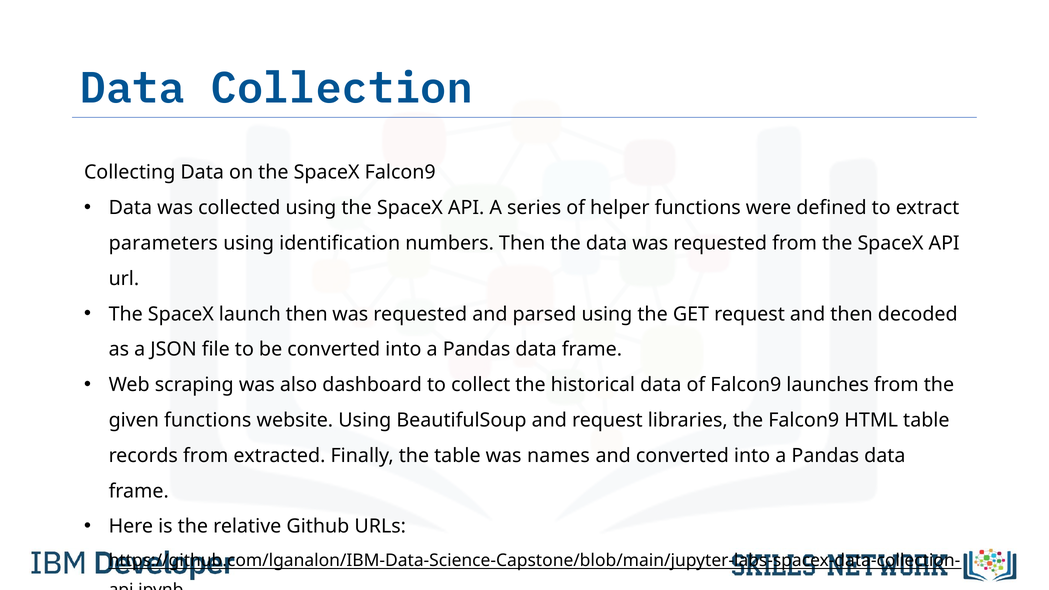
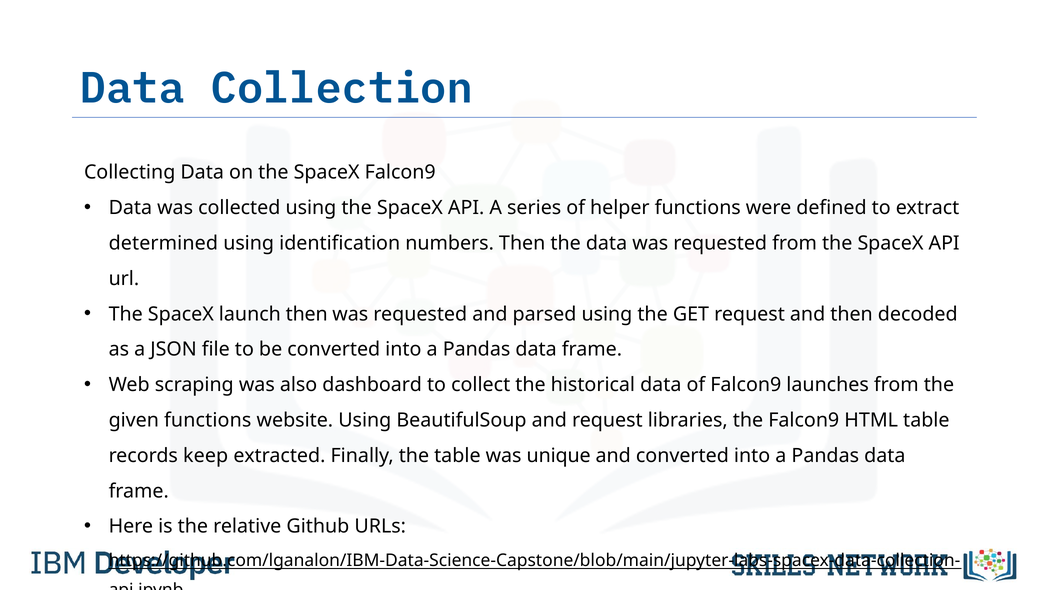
parameters: parameters -> determined
records from: from -> keep
names: names -> unique
